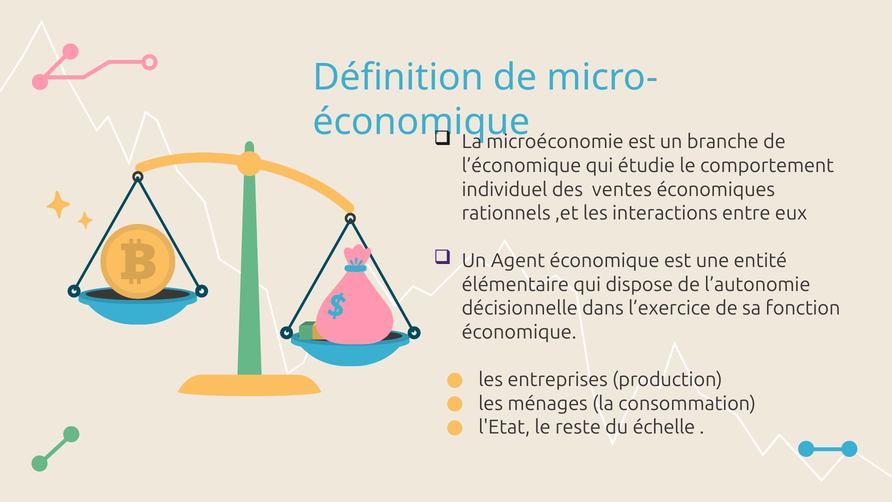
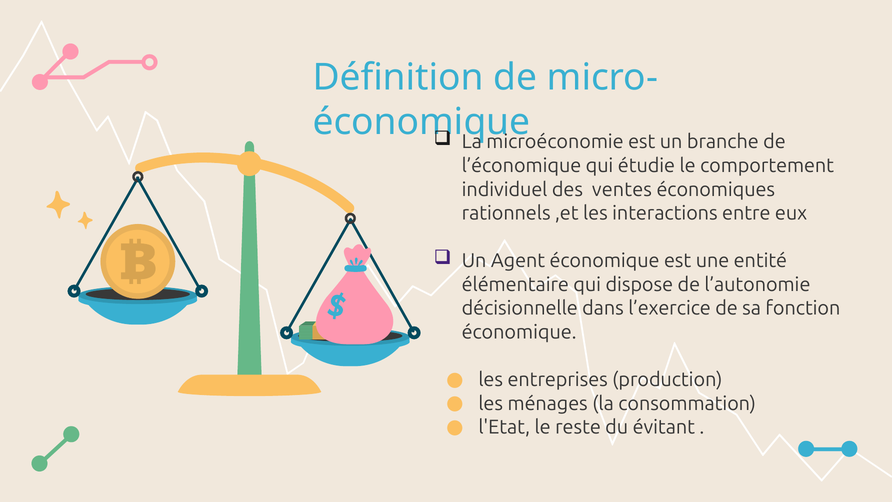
échelle: échelle -> évitant
